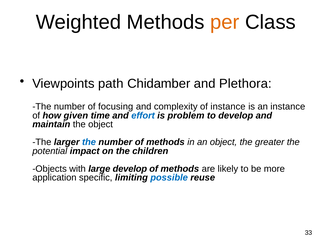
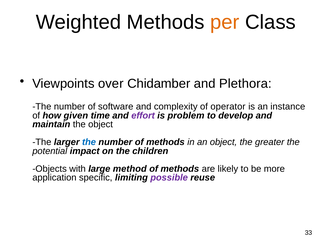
path: path -> over
focusing: focusing -> software
of instance: instance -> operator
effort colour: blue -> purple
large develop: develop -> method
possible colour: blue -> purple
